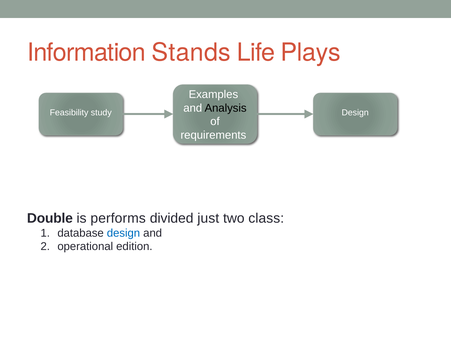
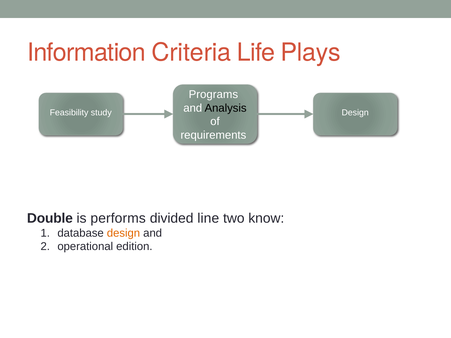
Stands: Stands -> Criteria
Examples: Examples -> Programs
just: just -> line
class: class -> know
design at (123, 233) colour: blue -> orange
